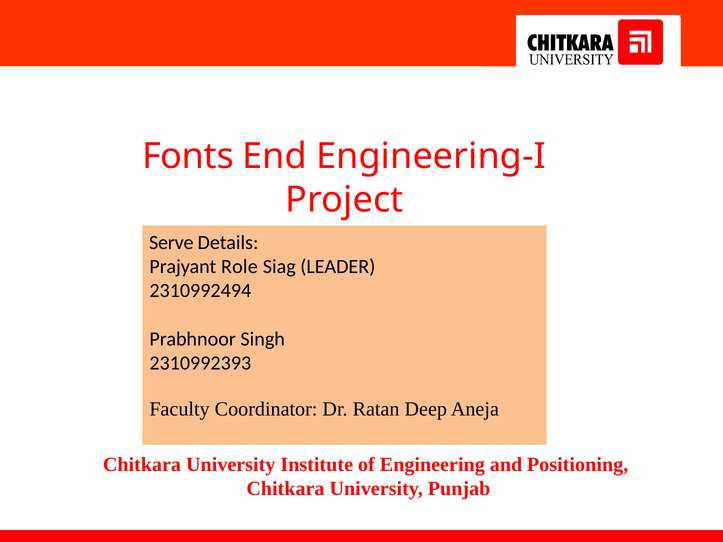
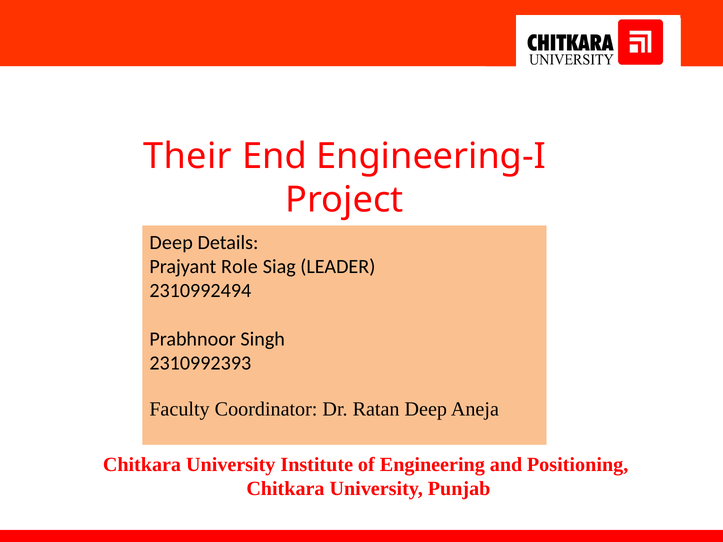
Fonts: Fonts -> Their
Serve at (171, 243): Serve -> Deep
